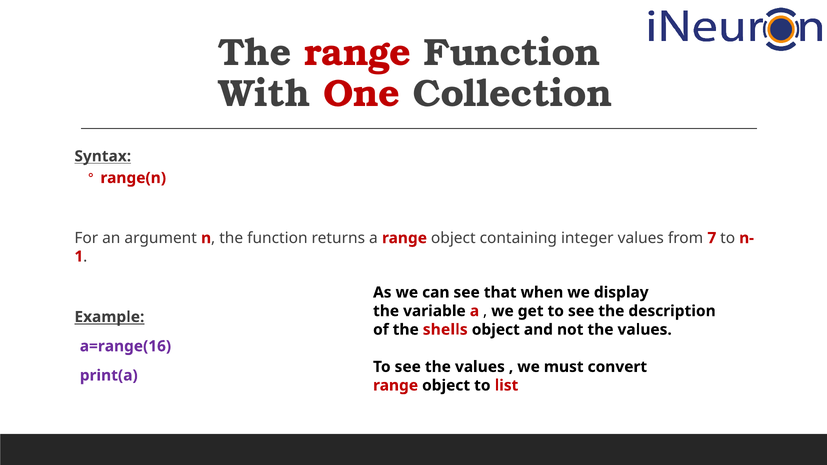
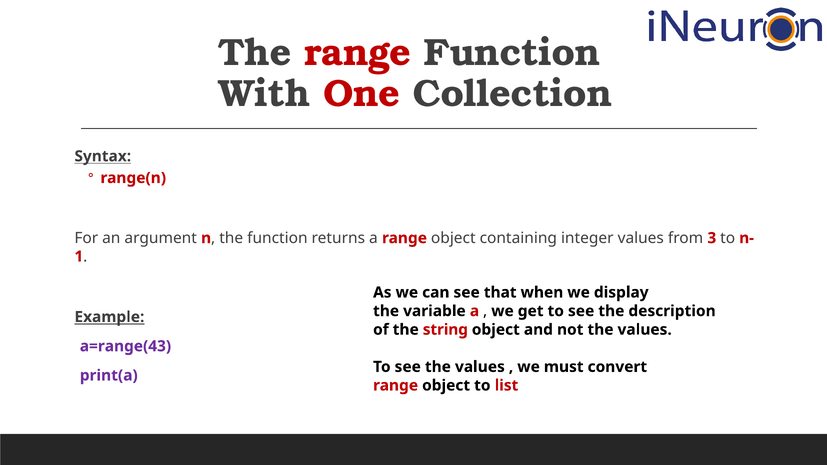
7: 7 -> 3
shells: shells -> string
a=range(16: a=range(16 -> a=range(43
